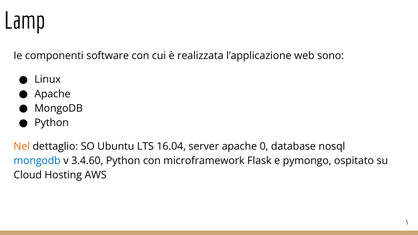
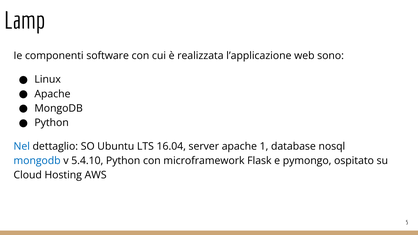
Nel colour: orange -> blue
0: 0 -> 1
3.4.60: 3.4.60 -> 5.4.10
